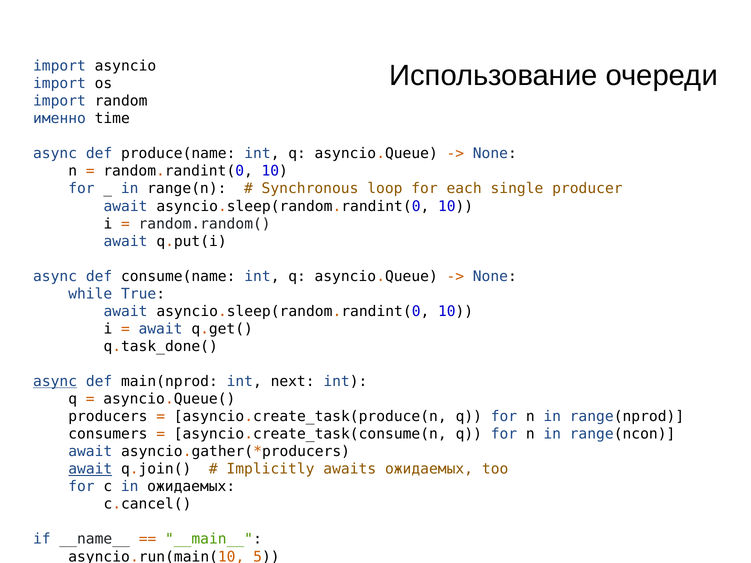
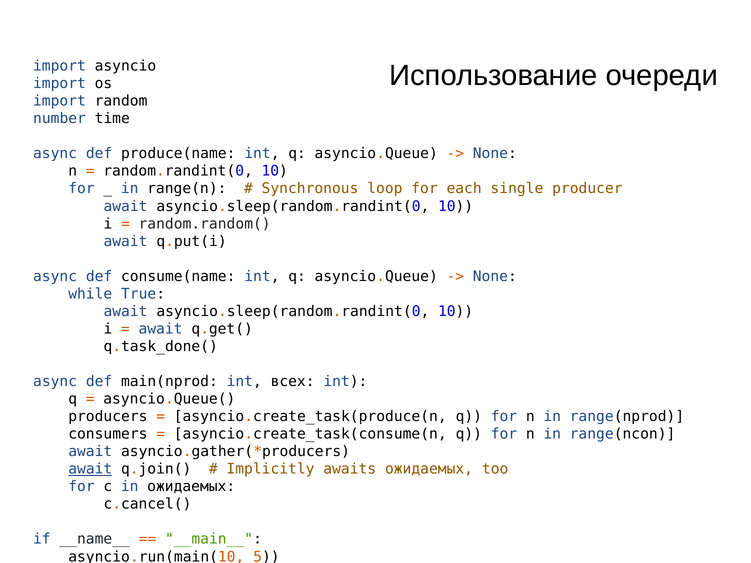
именно: именно -> number
async at (55, 382) underline: present -> none
next: next -> всех
